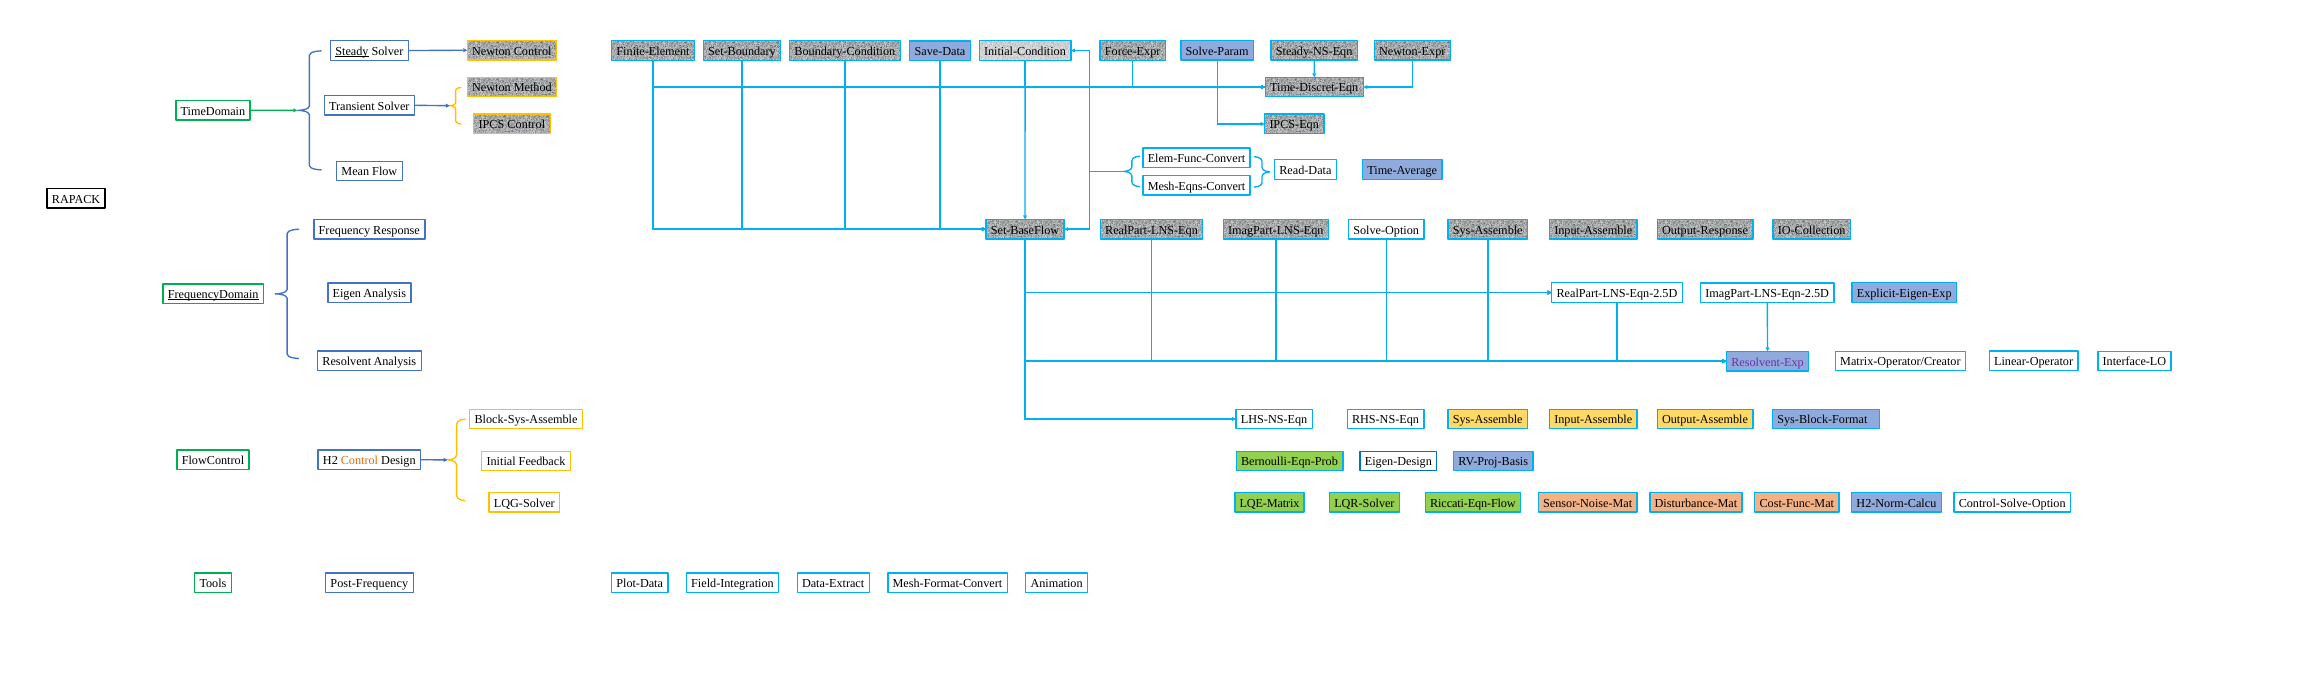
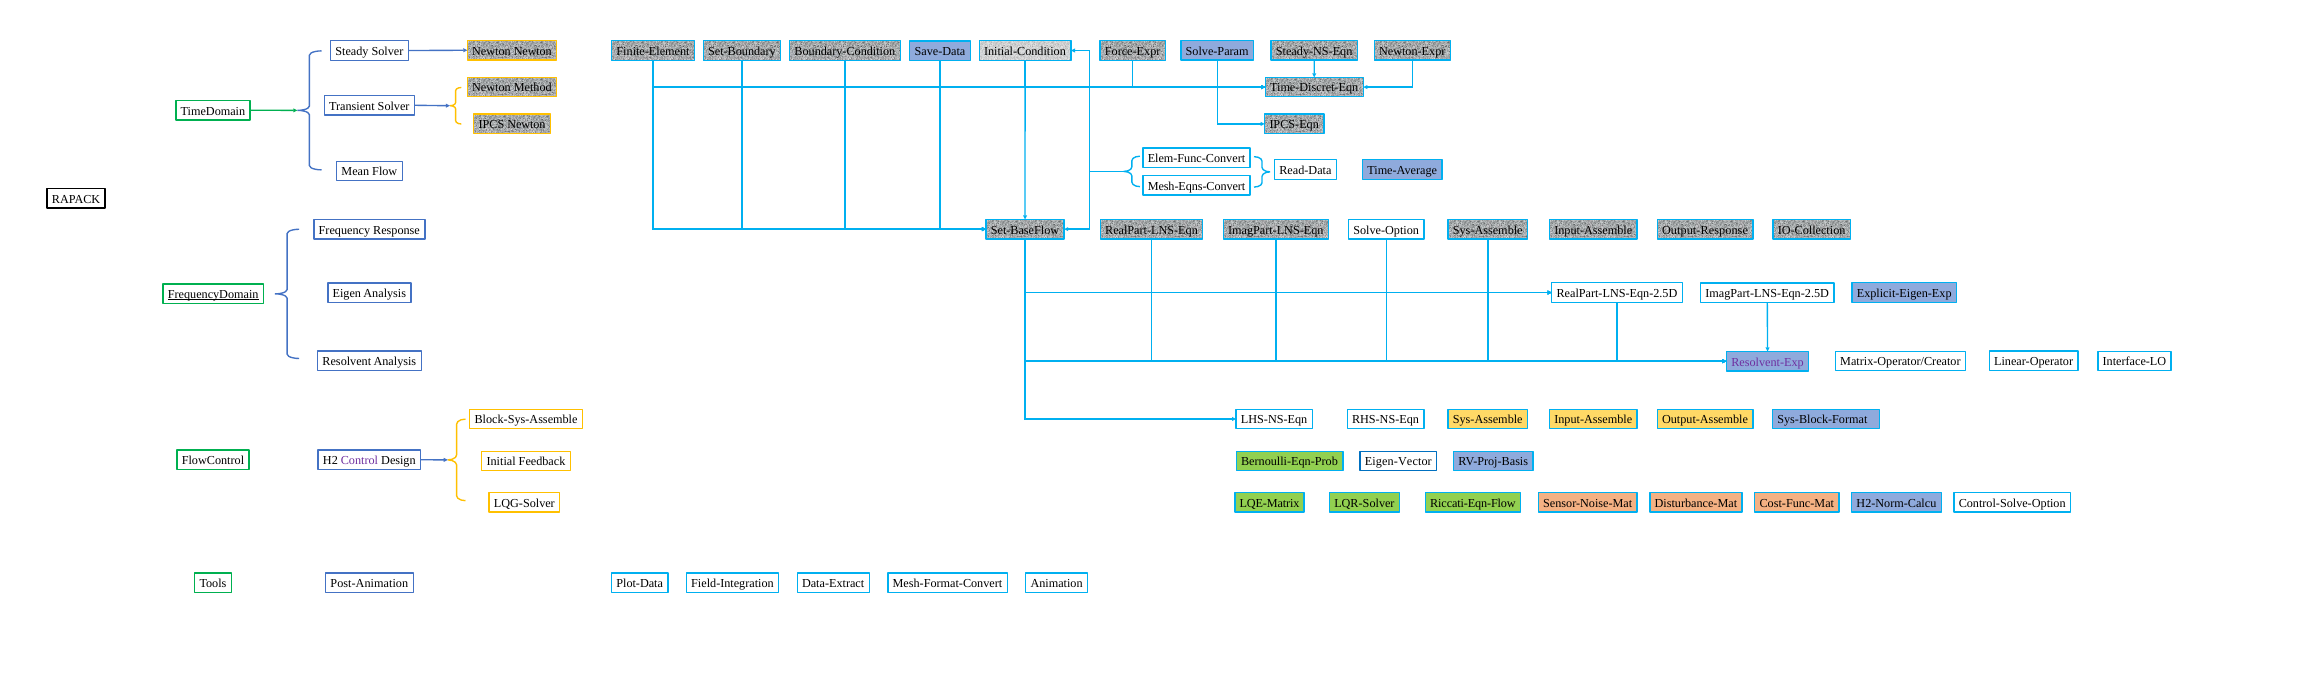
Control at (533, 51): Control -> Newton
Steady underline: present -> none
IPCS Control: Control -> Newton
Control at (359, 460) colour: orange -> purple
Eigen-Design: Eigen-Design -> Eigen-Vector
Post-Frequency: Post-Frequency -> Post-Animation
